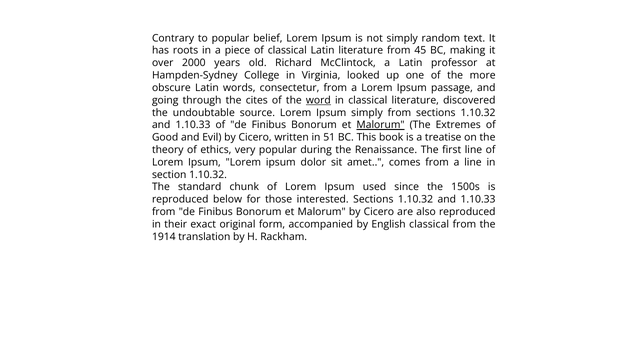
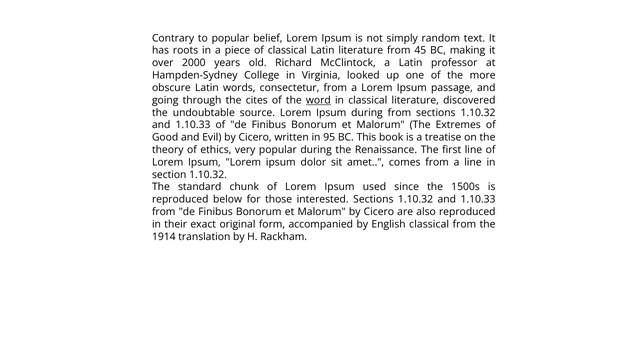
Ipsum simply: simply -> during
Malorum at (381, 125) underline: present -> none
51: 51 -> 95
